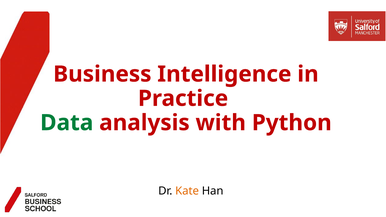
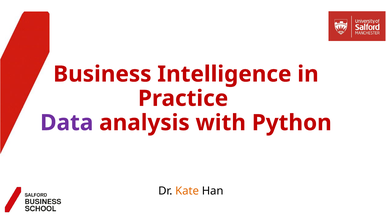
Data colour: green -> purple
